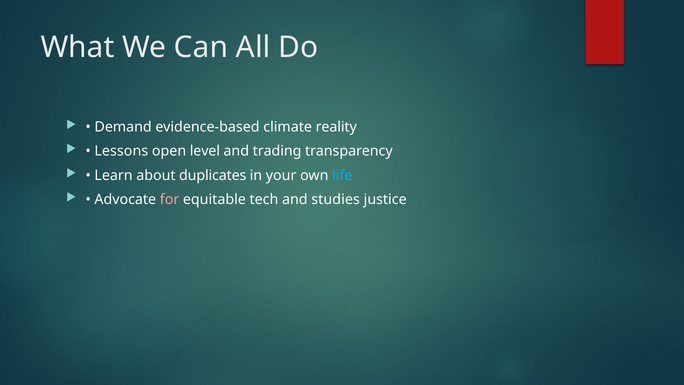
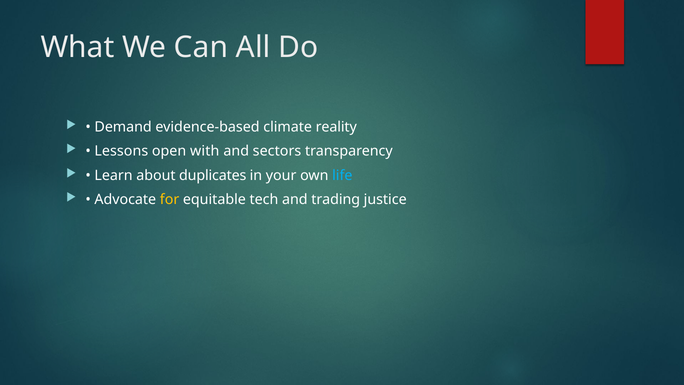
level: level -> with
trading: trading -> sectors
for colour: pink -> yellow
studies: studies -> trading
